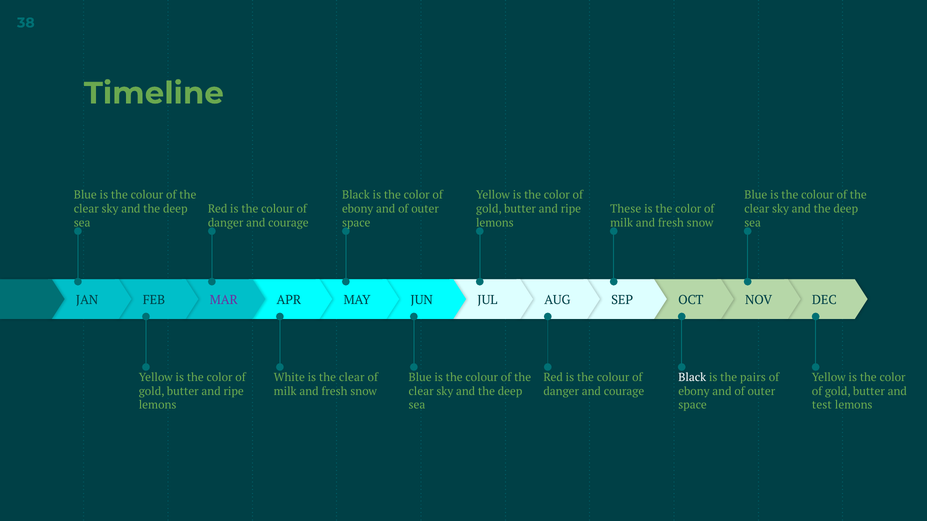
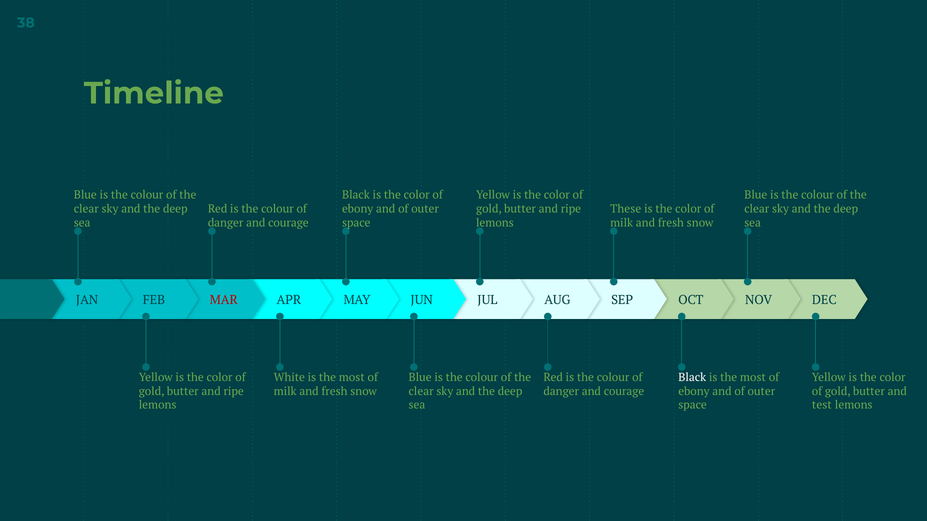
MAR colour: purple -> red
White is the clear: clear -> most
pairs at (753, 378): pairs -> most
